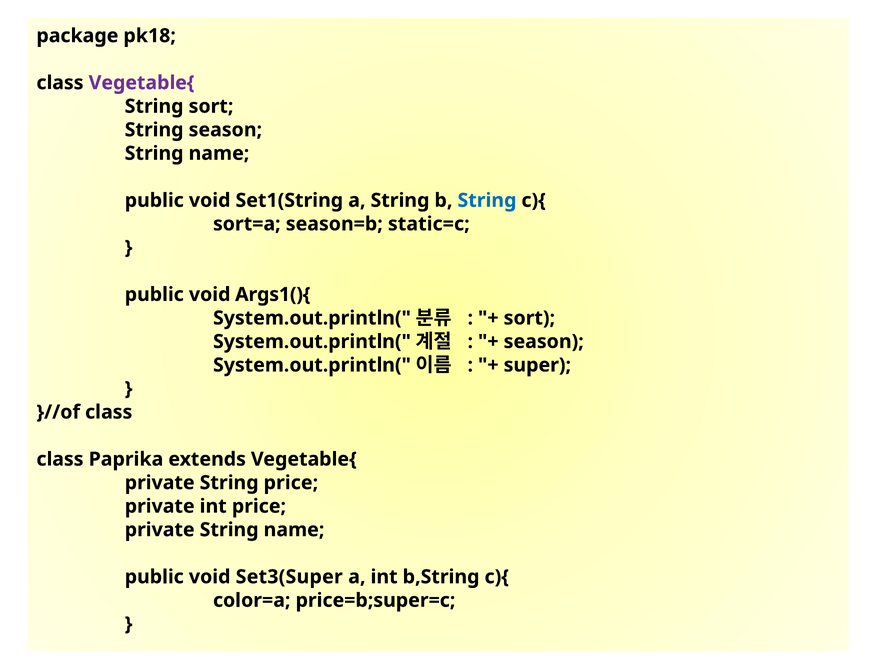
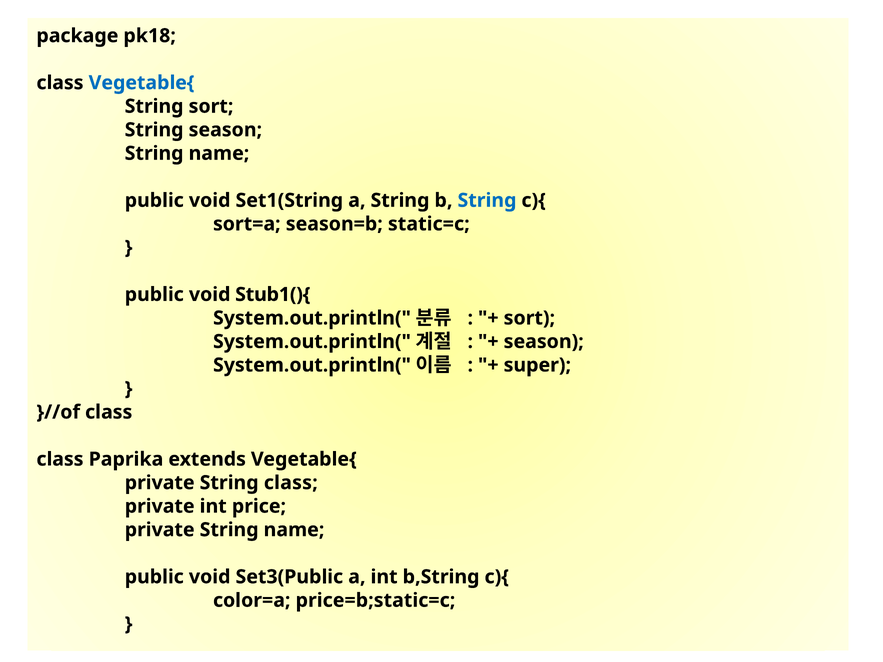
Vegetable{ at (142, 83) colour: purple -> blue
Args1(){: Args1(){ -> Stub1(){
String price: price -> class
Set3(Super: Set3(Super -> Set3(Public
price=b;super=c: price=b;super=c -> price=b;static=c
